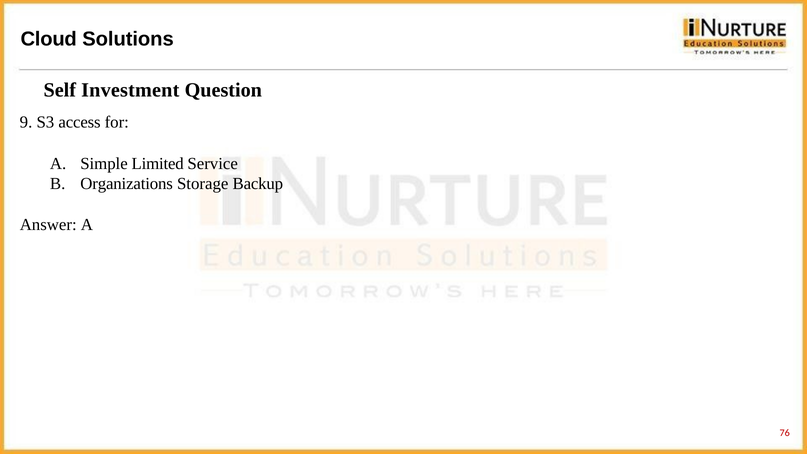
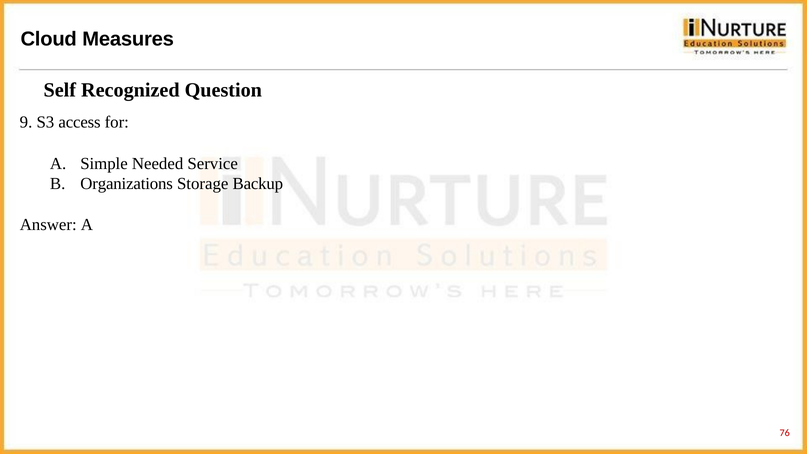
Solutions: Solutions -> Measures
Investment: Investment -> Recognized
Limited: Limited -> Needed
